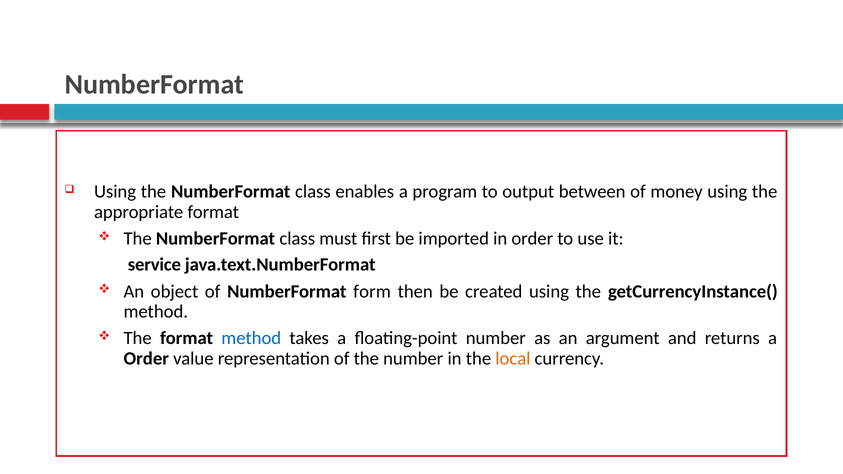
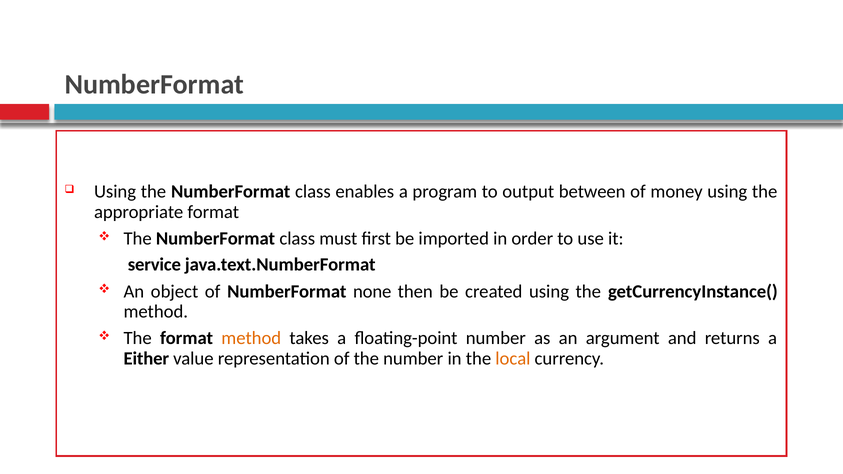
form: form -> none
method at (251, 338) colour: blue -> orange
Order at (146, 359): Order -> Either
